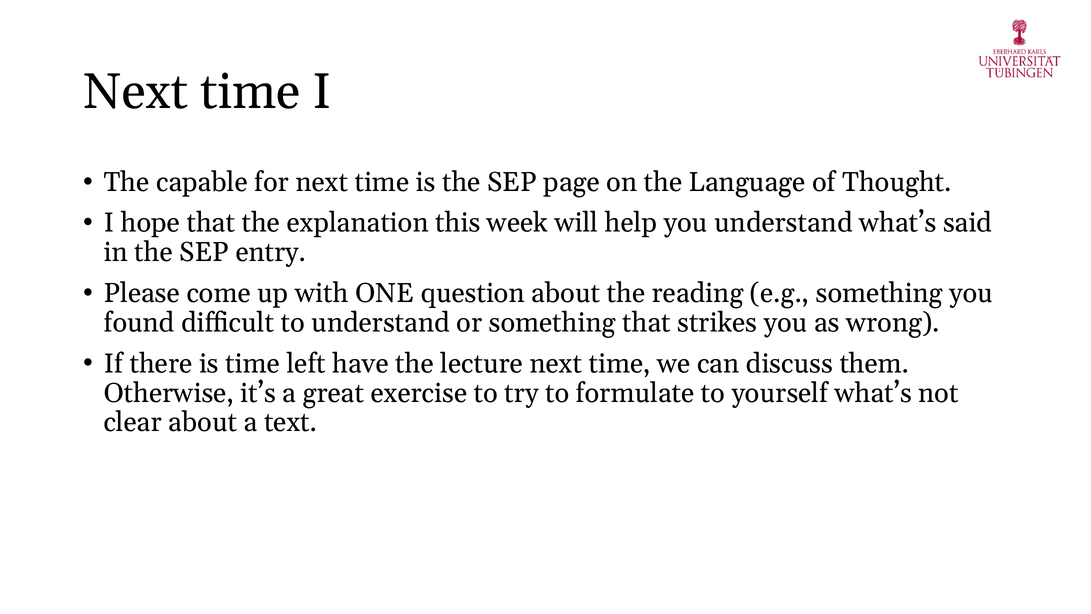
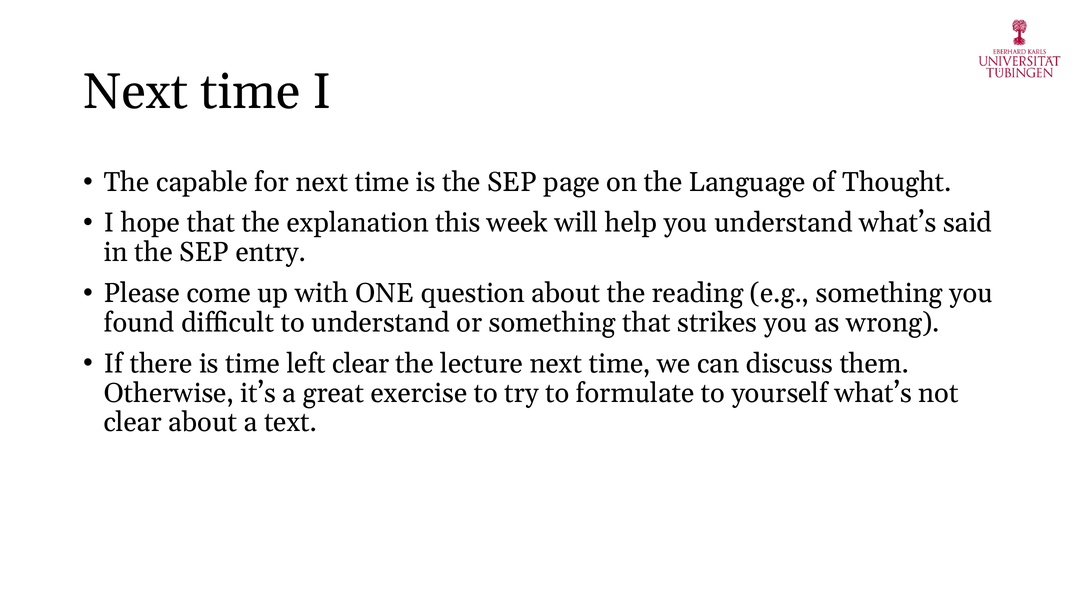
left have: have -> clear
